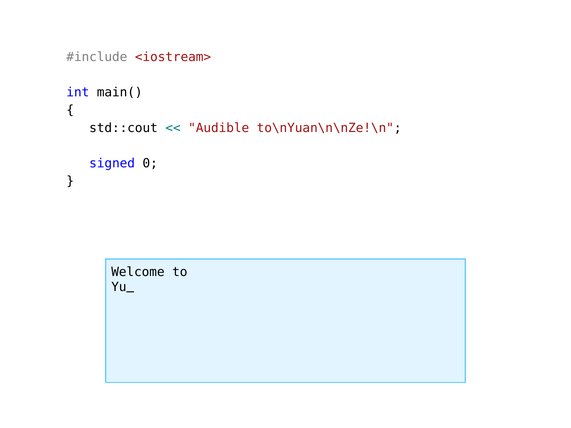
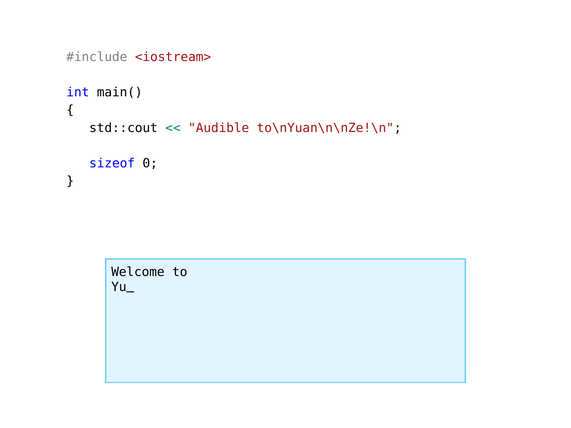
signed: signed -> sizeof
